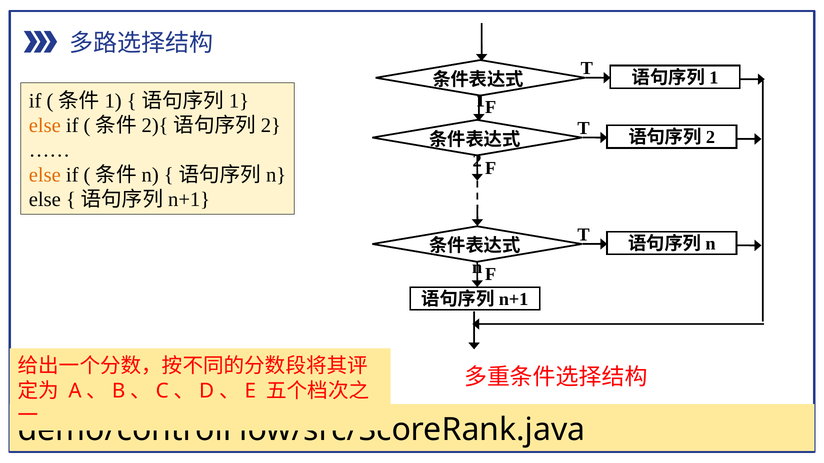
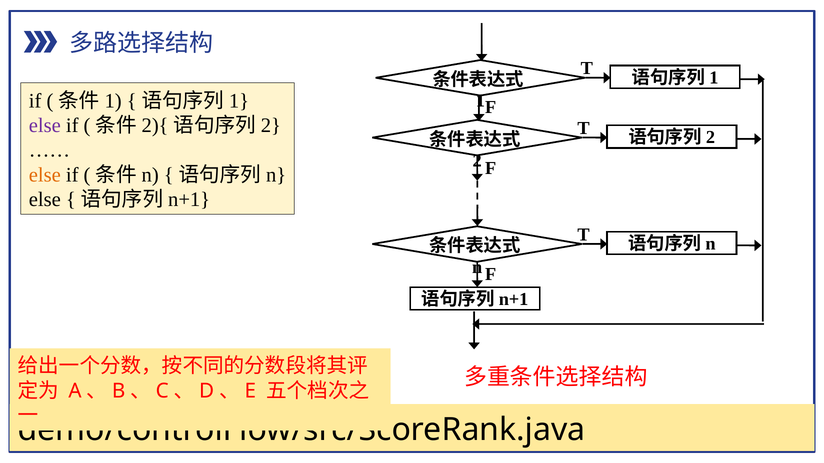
else at (45, 126) colour: orange -> purple
